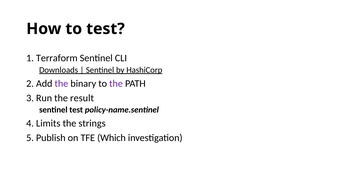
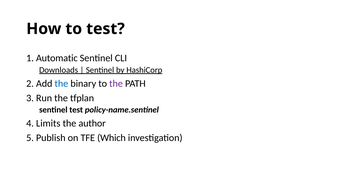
Terraform: Terraform -> Automatic
the at (61, 84) colour: purple -> blue
result: result -> tfplan
strings: strings -> author
